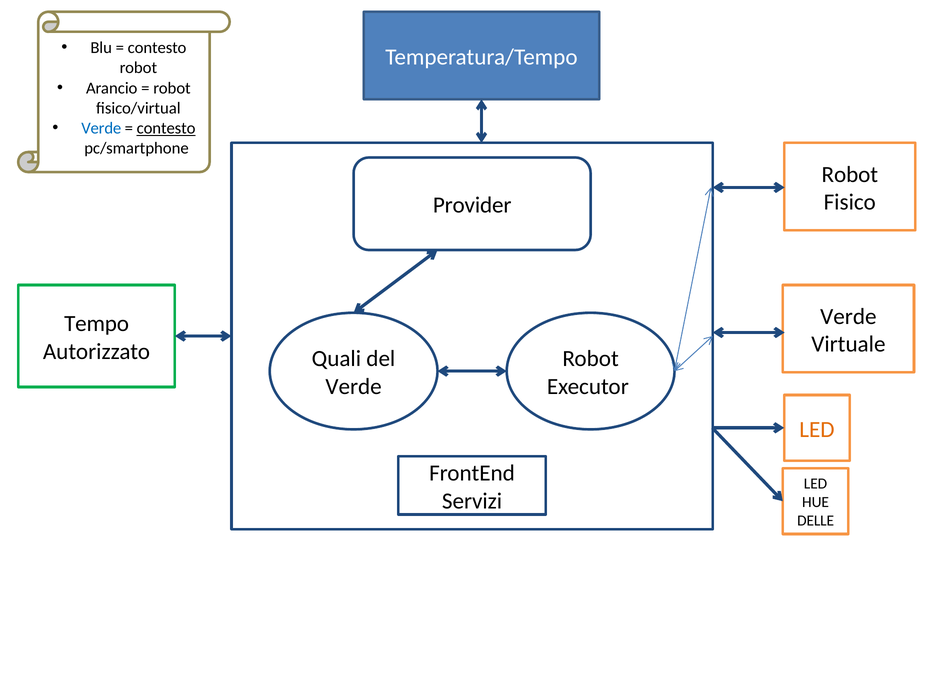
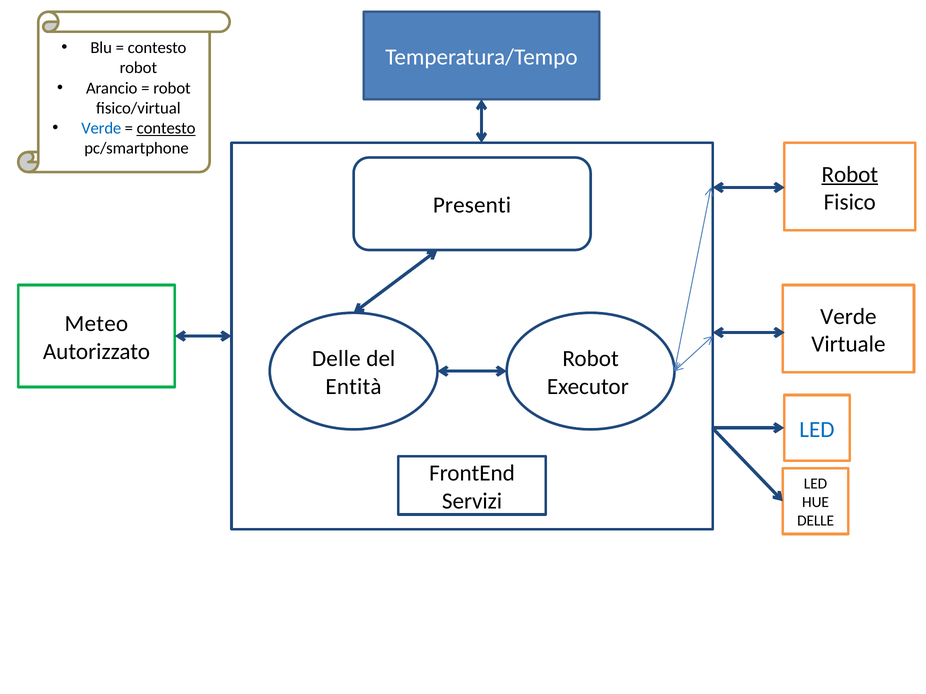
Robot at (850, 174) underline: none -> present
Provider: Provider -> Presenti
Tempo: Tempo -> Meteo
Autorizzato Quali: Quali -> Delle
Verde at (354, 387): Verde -> Entità
LED at (817, 430) colour: orange -> blue
